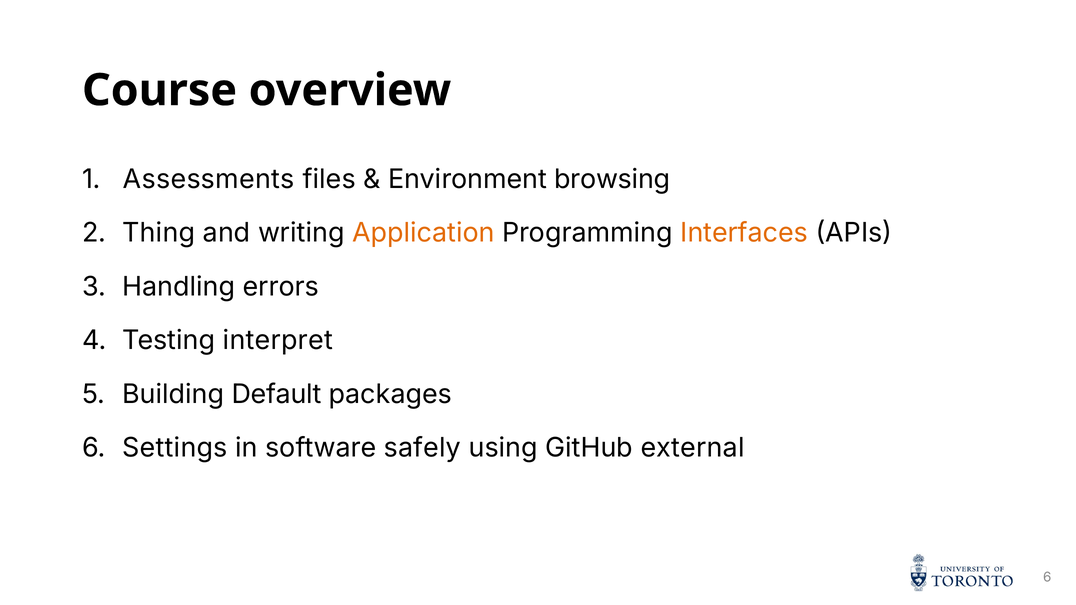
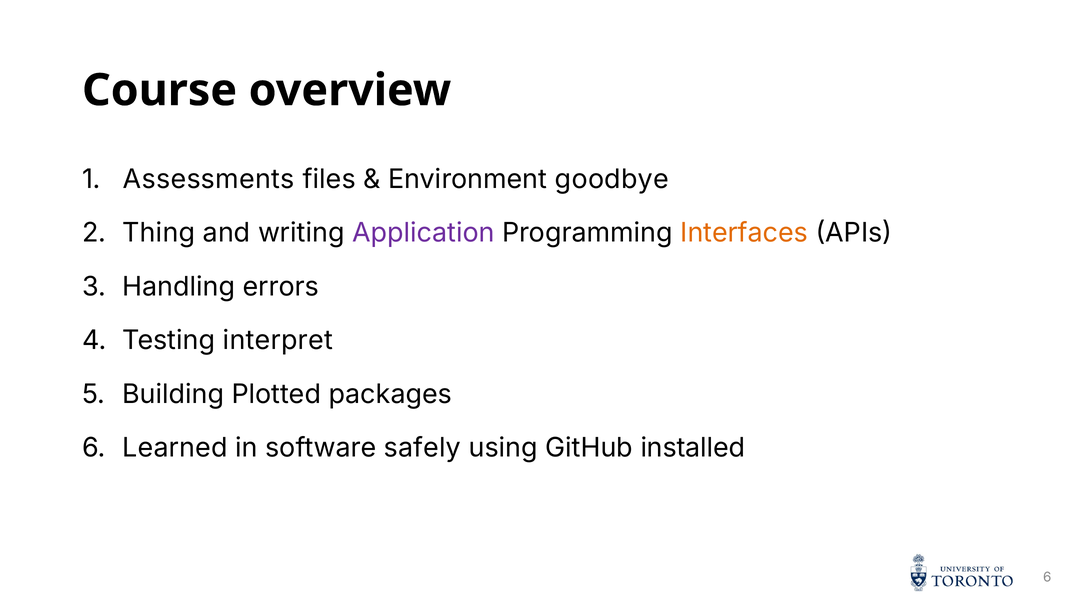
browsing: browsing -> goodbye
Application colour: orange -> purple
Default: Default -> Plotted
Settings: Settings -> Learned
external: external -> installed
